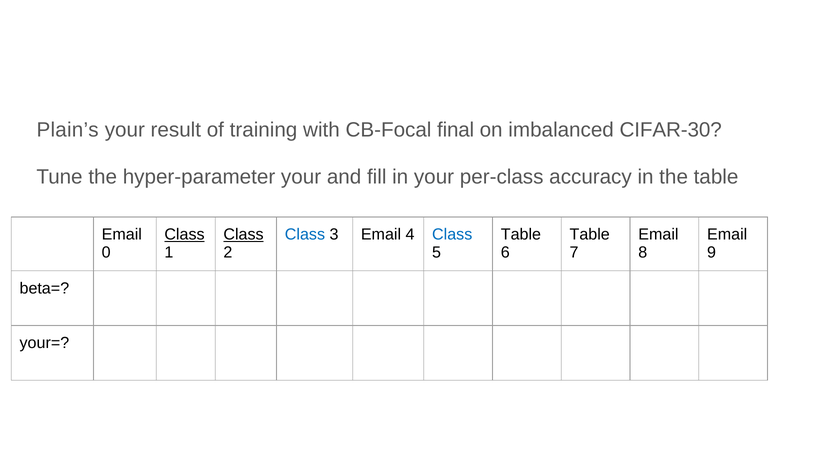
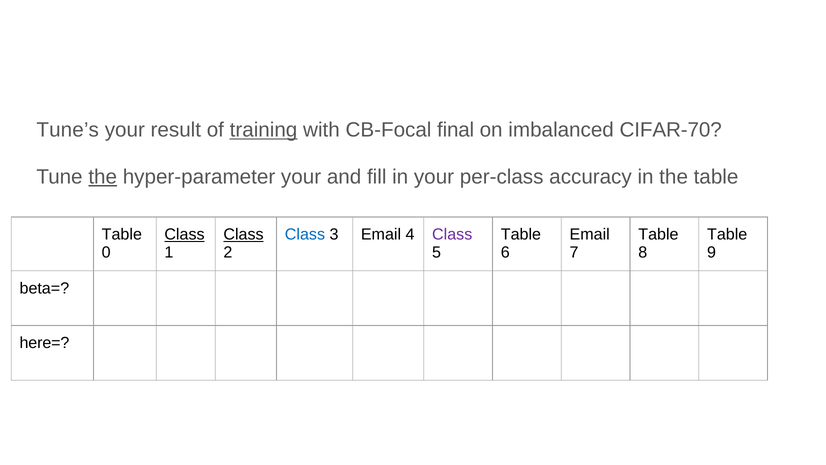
Plain’s: Plain’s -> Tune’s
training underline: none -> present
CIFAR-30: CIFAR-30 -> CIFAR-70
the at (103, 177) underline: none -> present
Email at (122, 234): Email -> Table
Class at (452, 234) colour: blue -> purple
Table at (590, 234): Table -> Email
Email at (658, 234): Email -> Table
Email at (727, 234): Email -> Table
your=: your= -> here=
